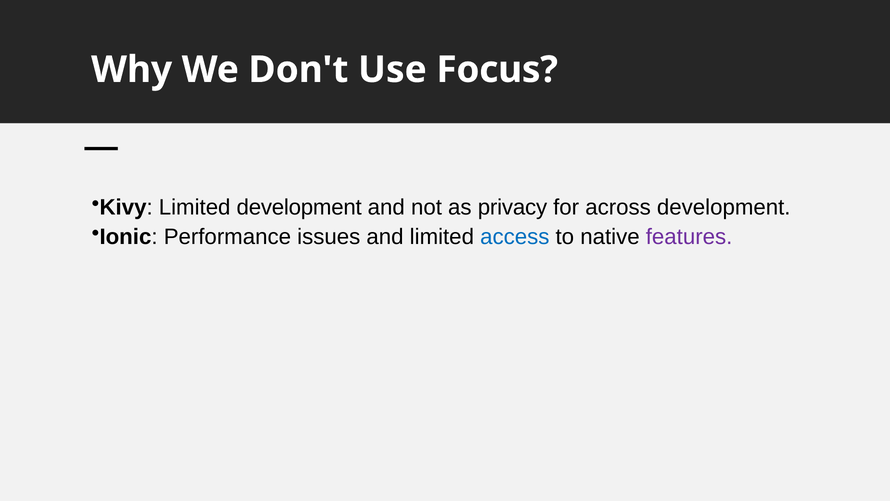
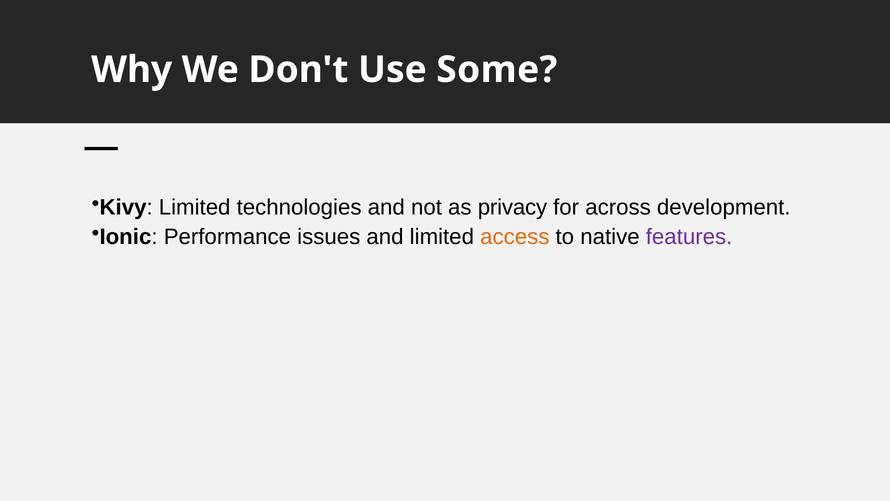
Focus: Focus -> Some
Limited development: development -> technologies
access colour: blue -> orange
